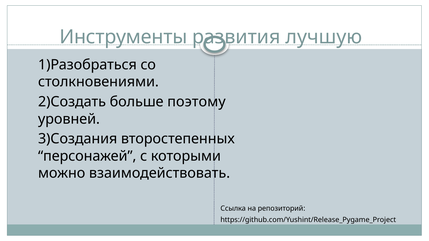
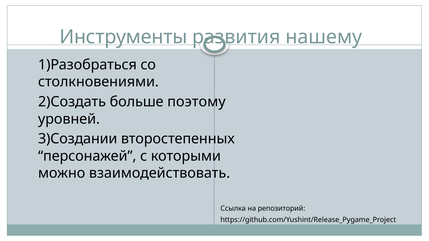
лучшую: лучшую -> нашему
3)Создания: 3)Создания -> 3)Создании
